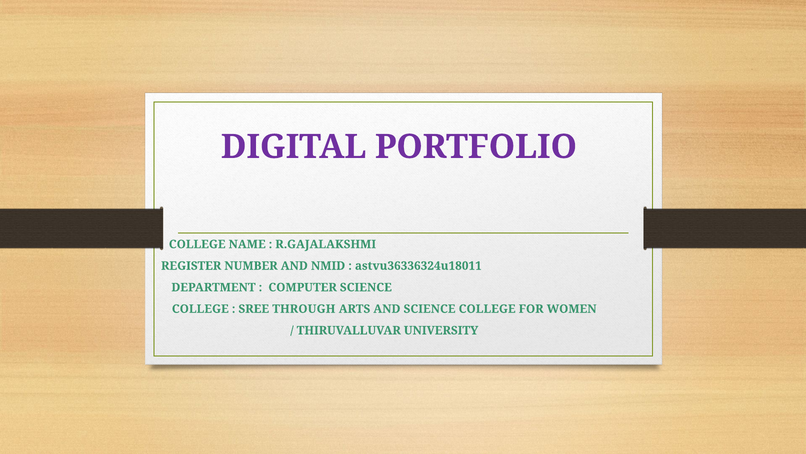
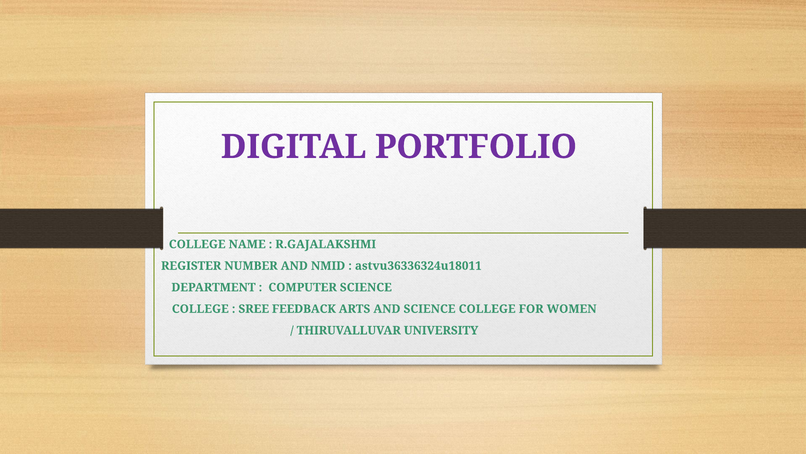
THROUGH: THROUGH -> FEEDBACK
